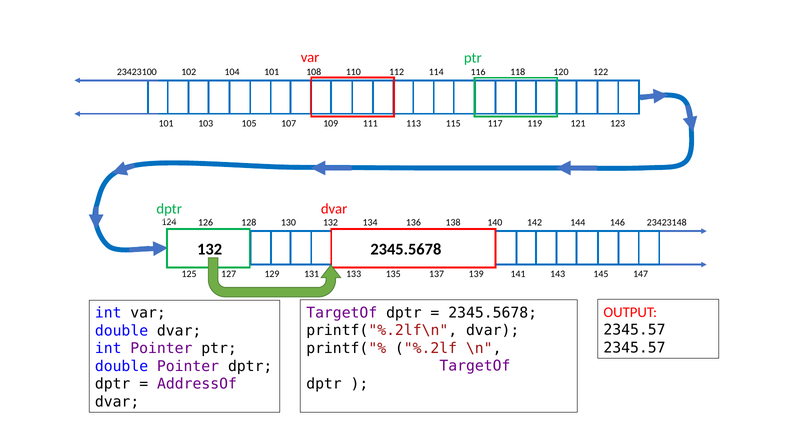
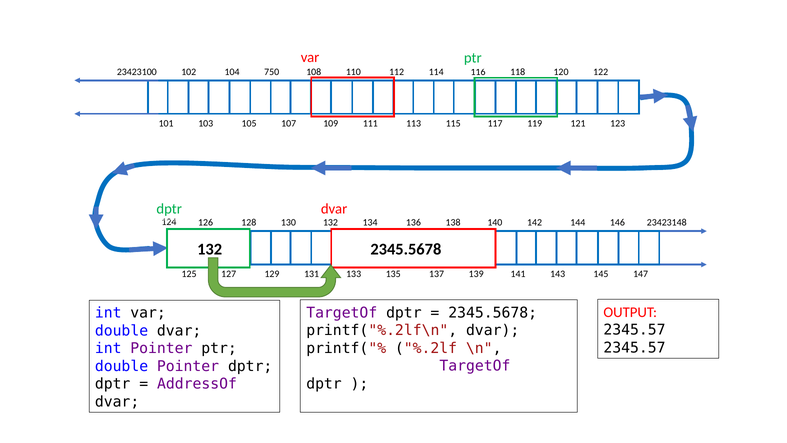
104 101: 101 -> 750
